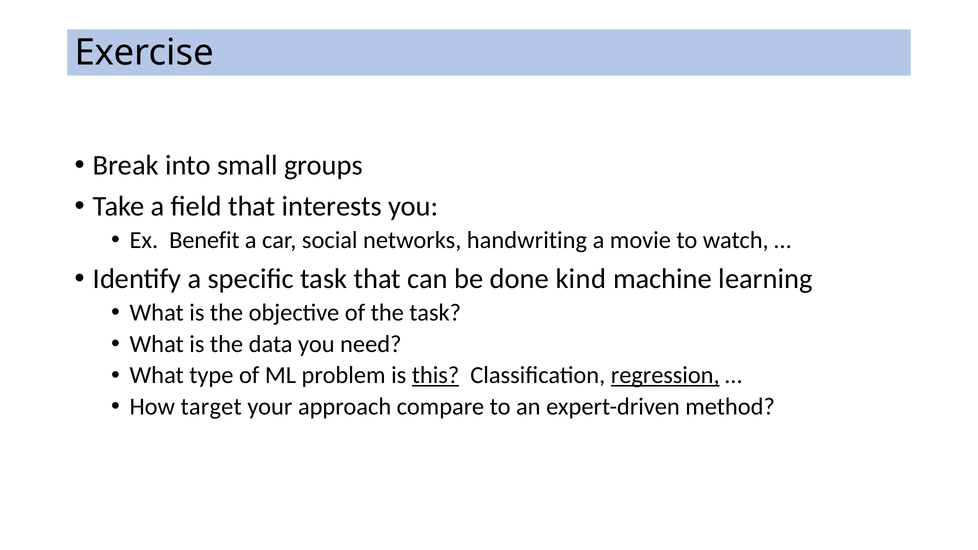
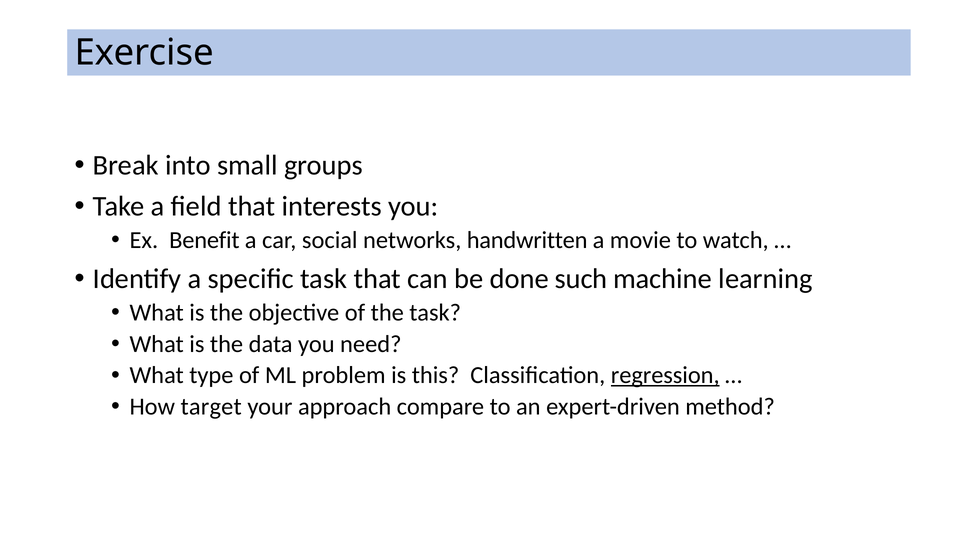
handwriting: handwriting -> handwritten
kind: kind -> such
this underline: present -> none
